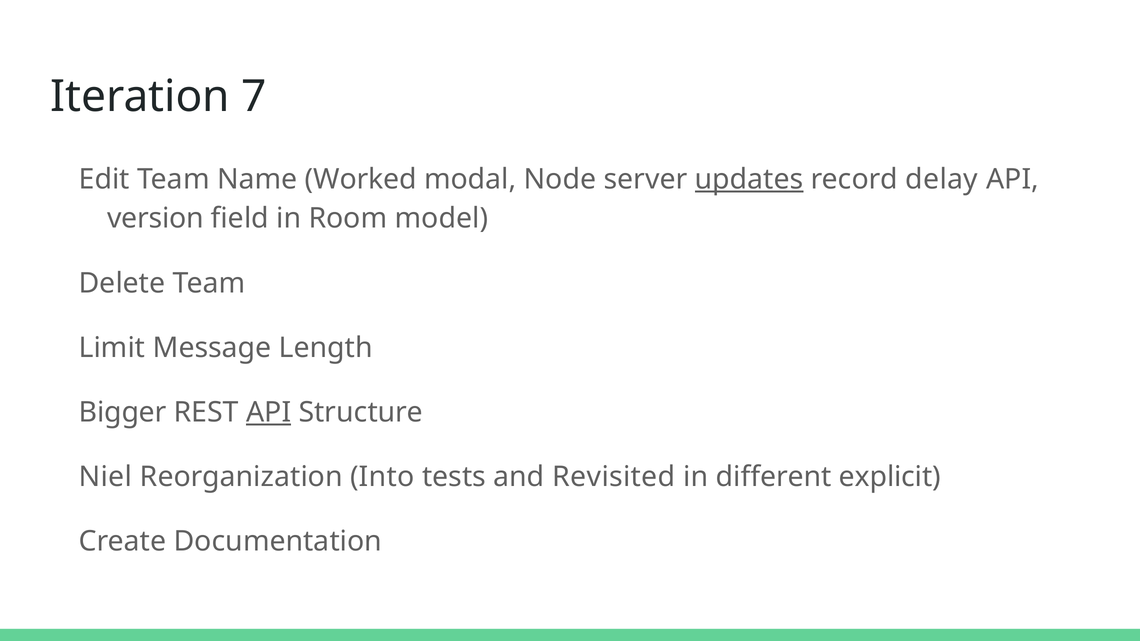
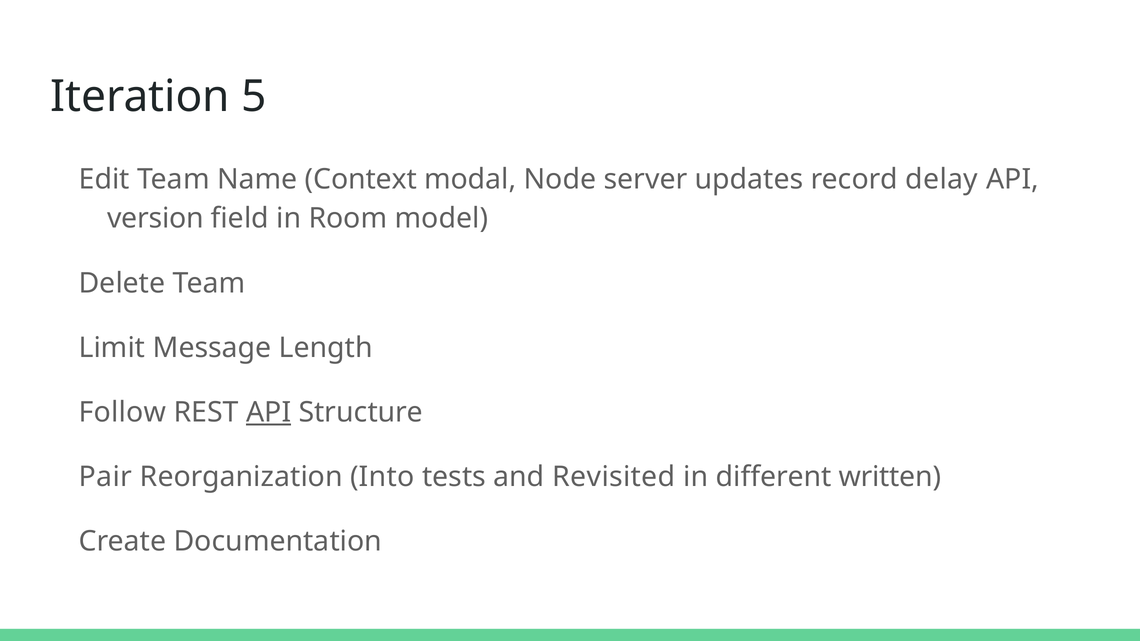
7: 7 -> 5
Worked: Worked -> Context
updates underline: present -> none
Bigger: Bigger -> Follow
Niel: Niel -> Pair
explicit: explicit -> written
